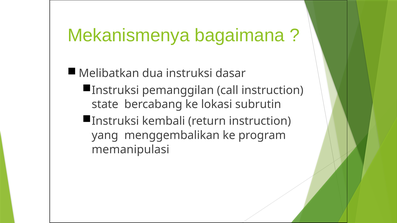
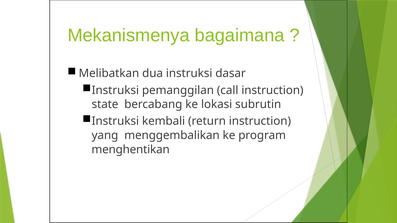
memanipulasi: memanipulasi -> menghentikan
